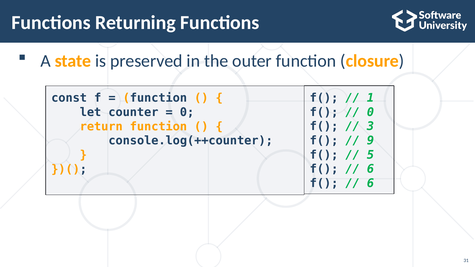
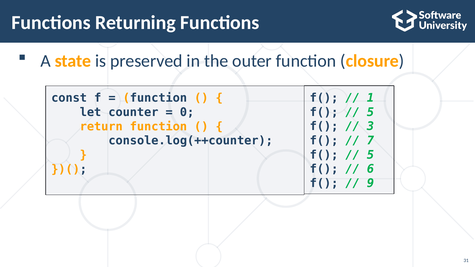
0 at (370, 112): 0 -> 5
9: 9 -> 7
6 at (370, 183): 6 -> 9
